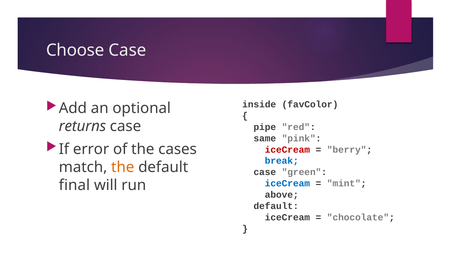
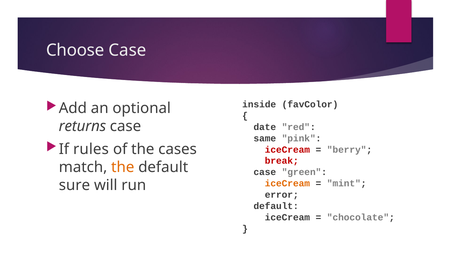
pipe: pipe -> date
error: error -> rules
break colour: blue -> red
iceCream at (287, 183) colour: blue -> orange
final: final -> sure
above: above -> error
